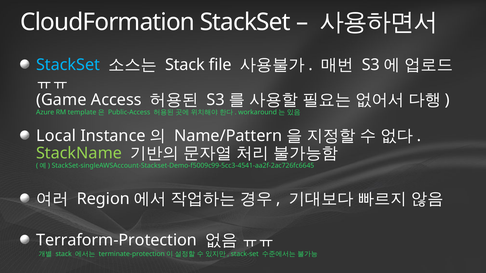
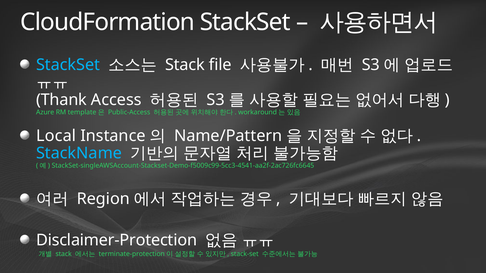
Game: Game -> Thank
StackName colour: light green -> light blue
Terraform-Protection: Terraform-Protection -> Disclaimer-Protection
